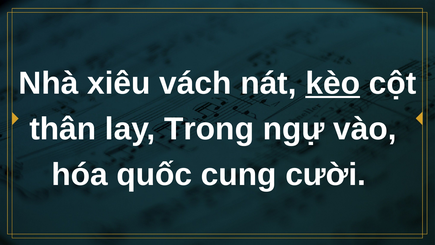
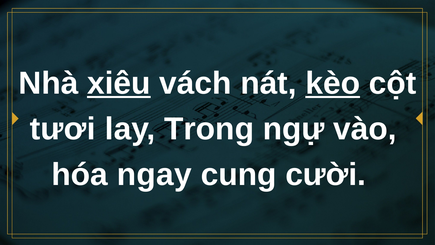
xiêu underline: none -> present
thân: thân -> tươi
quốc: quốc -> ngay
